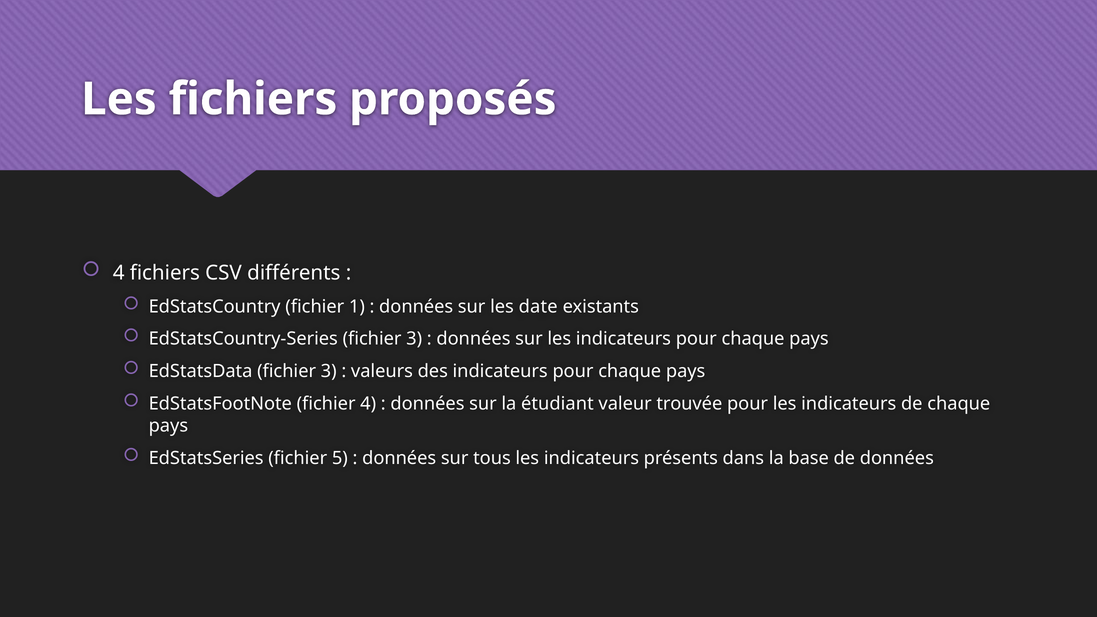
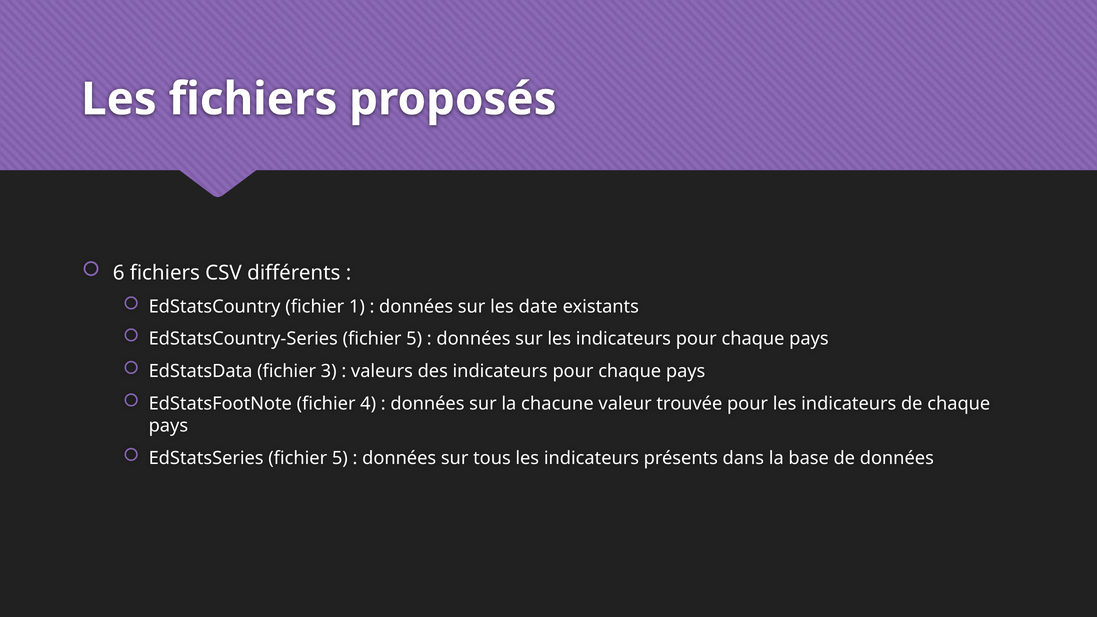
4 at (119, 273): 4 -> 6
EdStatsCountry-Series fichier 3: 3 -> 5
étudiant: étudiant -> chacune
